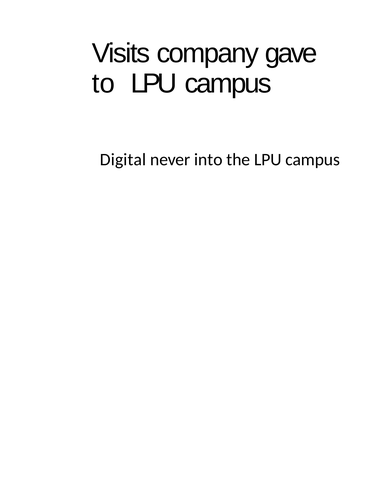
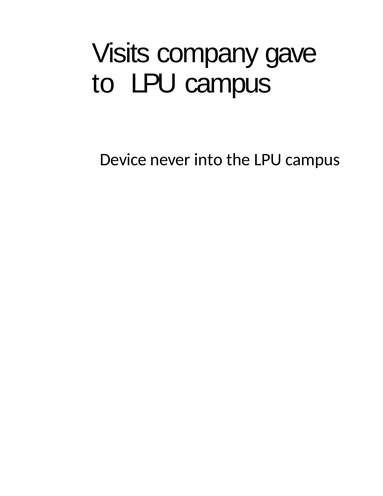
Digital: Digital -> Device
